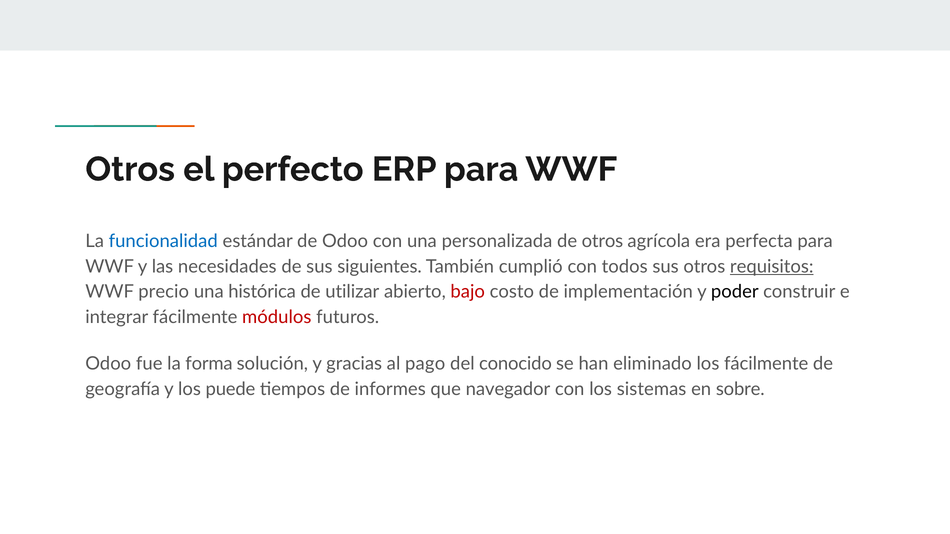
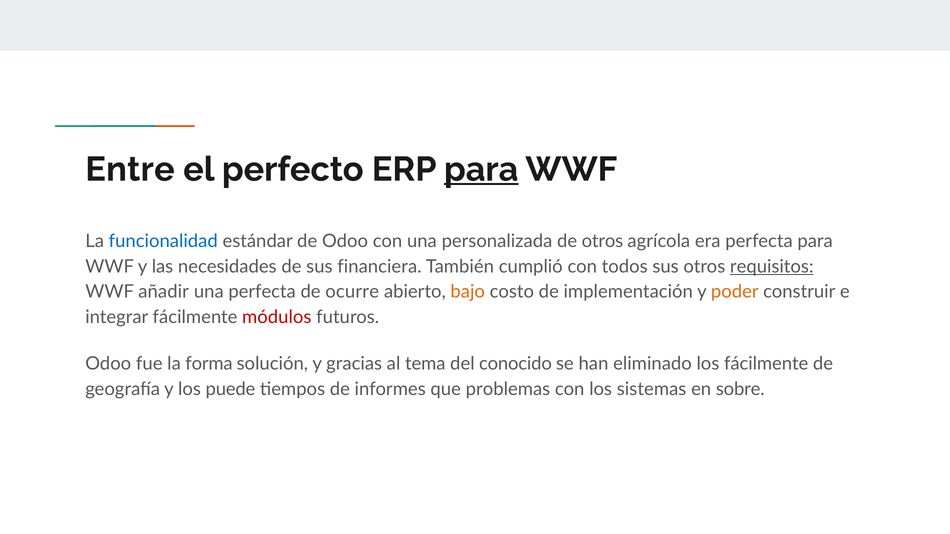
Otros at (130, 169): Otros -> Entre
para at (481, 169) underline: none -> present
siguientes: siguientes -> financiera
precio: precio -> añadir
una histórica: histórica -> perfecta
utilizar: utilizar -> ocurre
bajo colour: red -> orange
poder colour: black -> orange
pago: pago -> tema
navegador: navegador -> problemas
